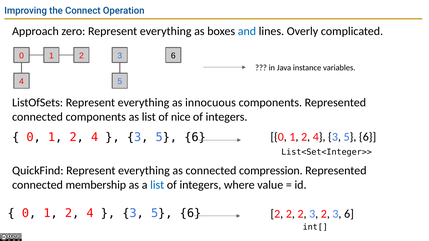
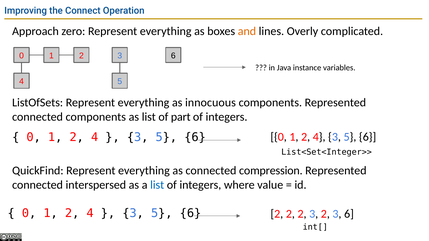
and colour: blue -> orange
nice: nice -> part
membership: membership -> interspersed
